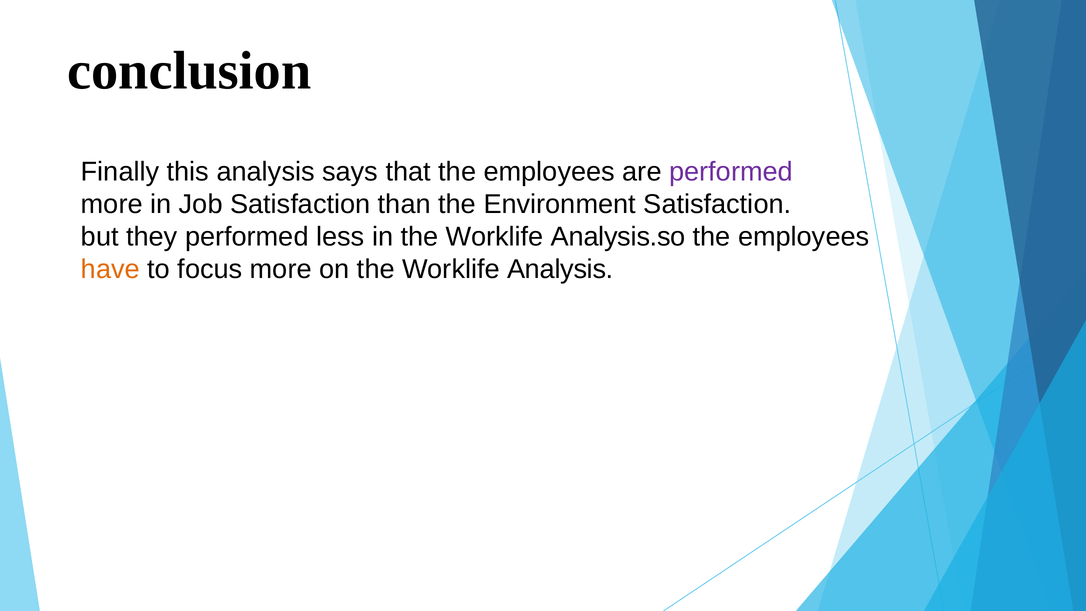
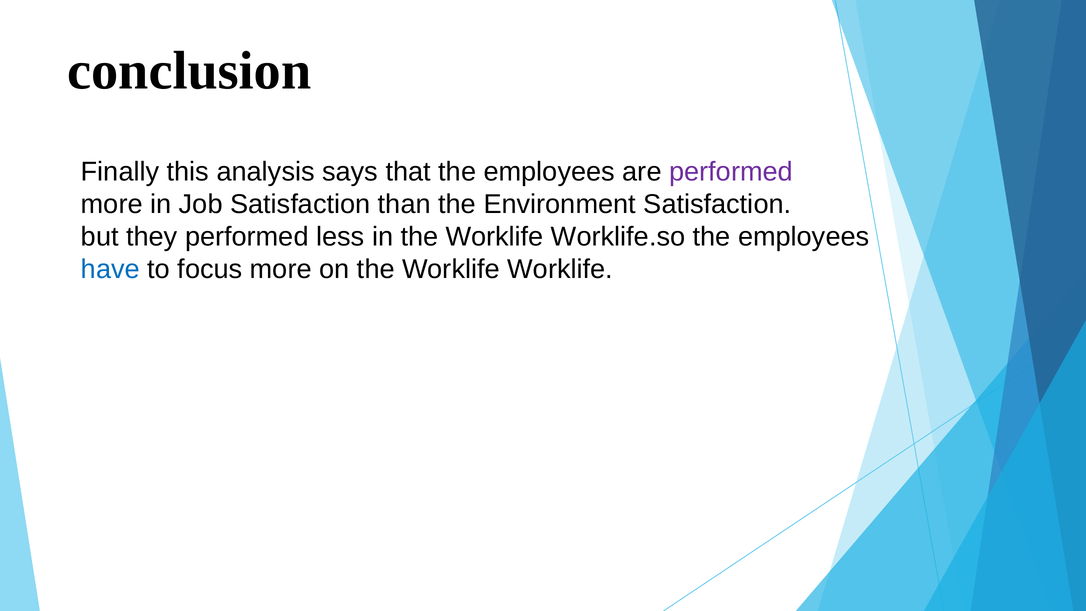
Analysis.so: Analysis.so -> Worklife.so
have colour: orange -> blue
Worklife Analysis: Analysis -> Worklife
